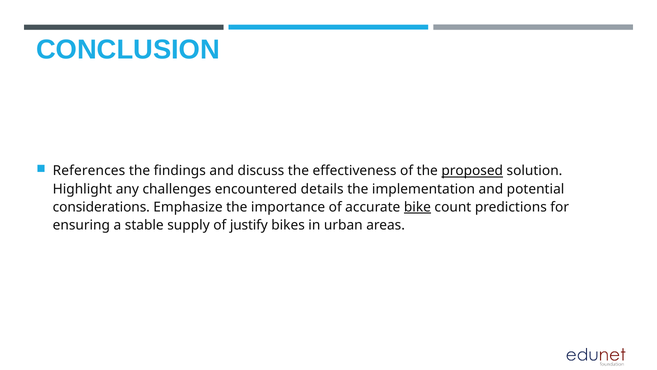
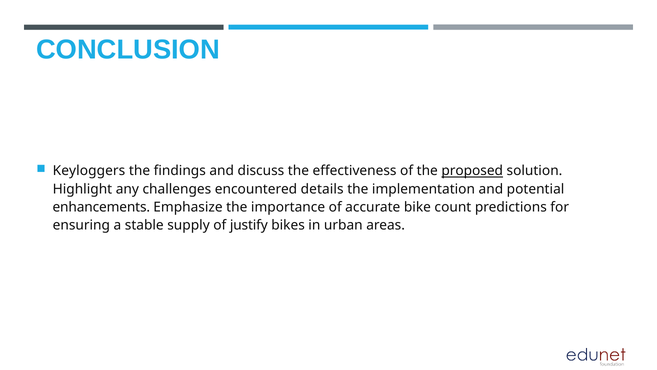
References: References -> Keyloggers
considerations: considerations -> enhancements
bike underline: present -> none
